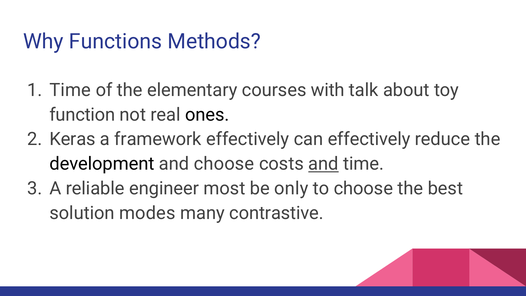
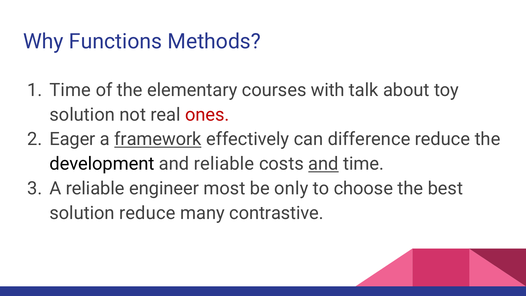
function at (82, 115): function -> solution
ones colour: black -> red
Keras: Keras -> Eager
framework underline: none -> present
can effectively: effectively -> difference
and choose: choose -> reliable
solution modes: modes -> reduce
